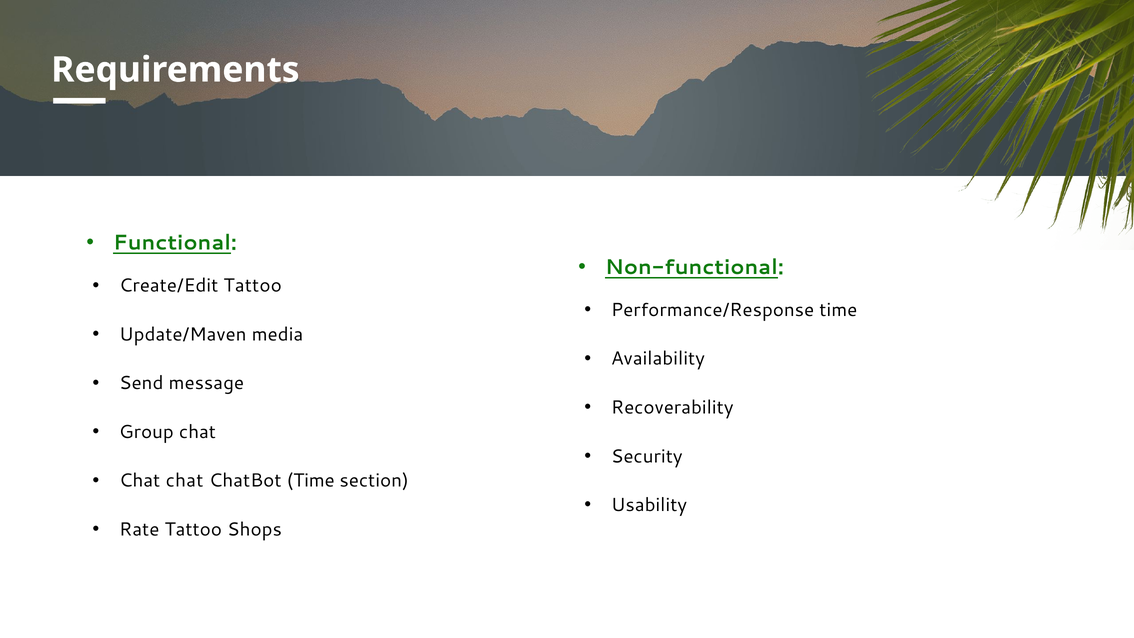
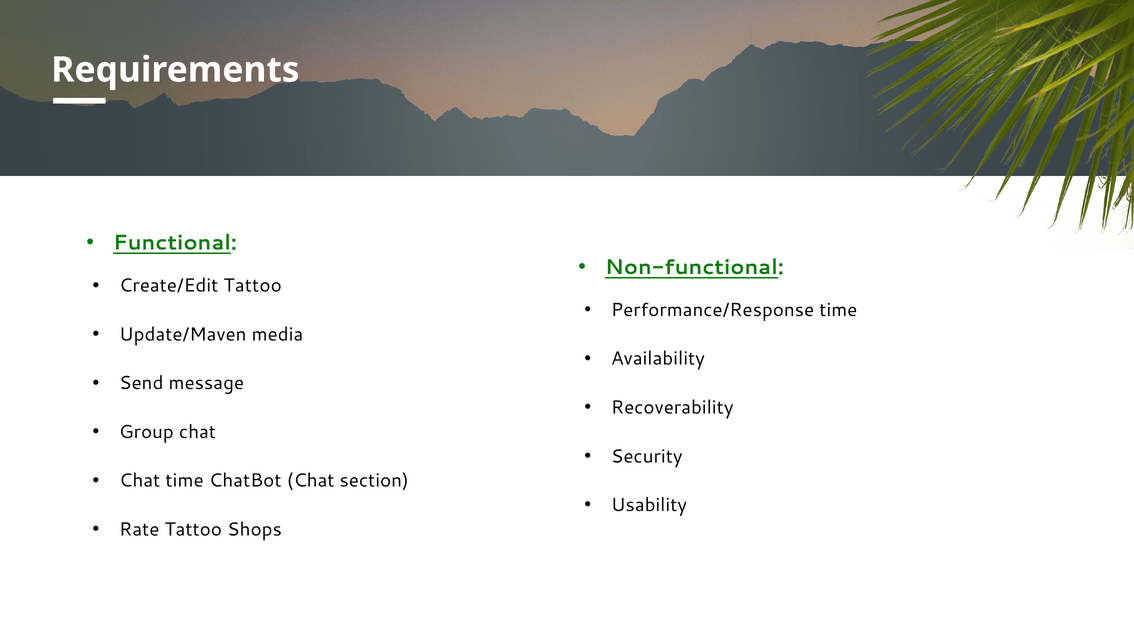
Chat chat: chat -> time
ChatBot Time: Time -> Chat
